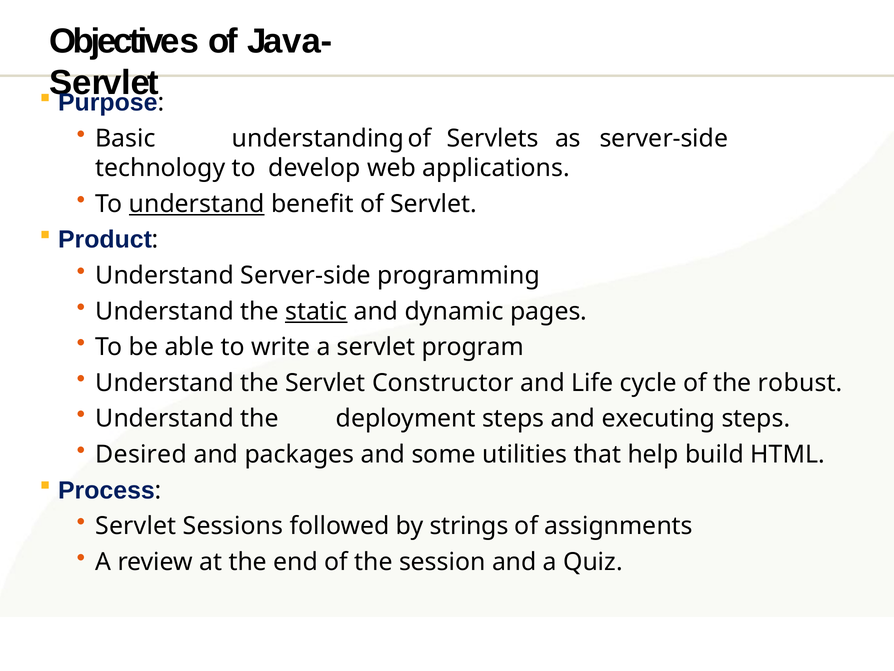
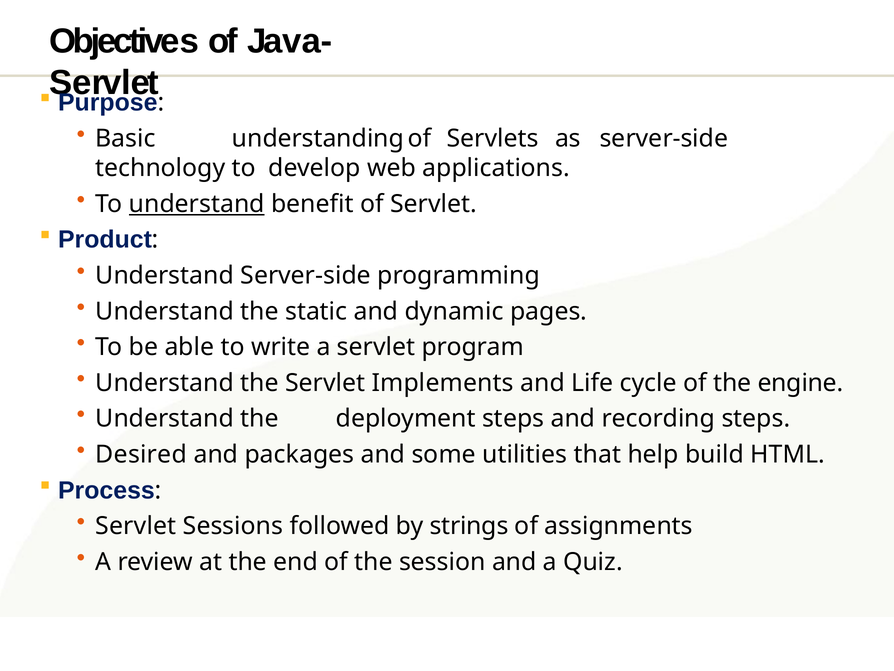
static underline: present -> none
Constructor: Constructor -> Implements
robust: robust -> engine
executing: executing -> recording
